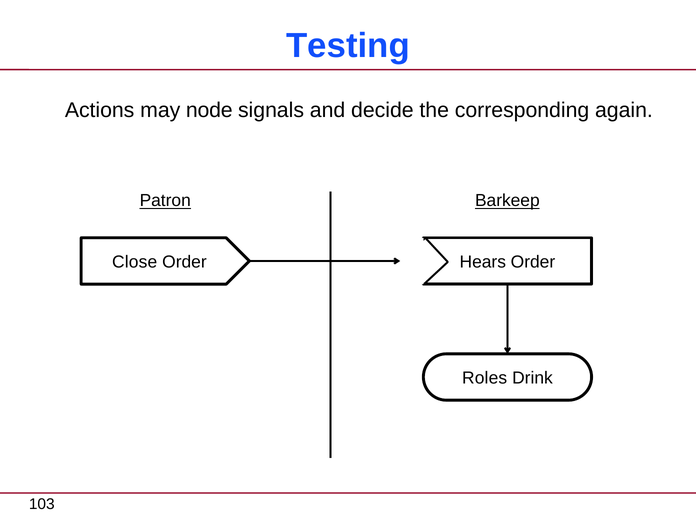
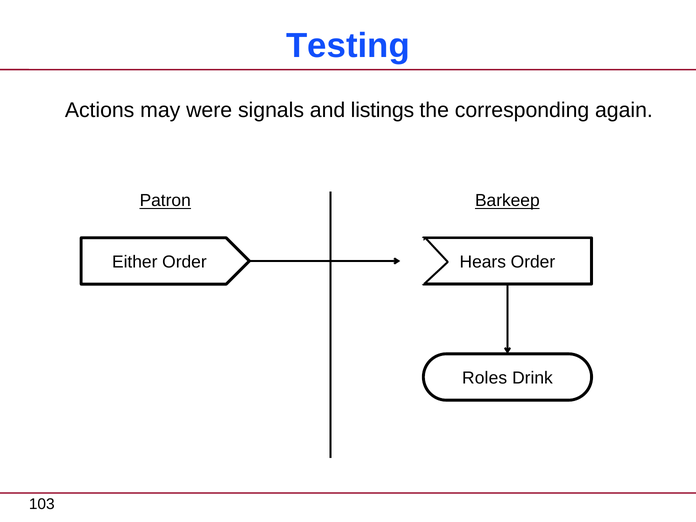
node: node -> were
decide: decide -> listings
Close: Close -> Either
